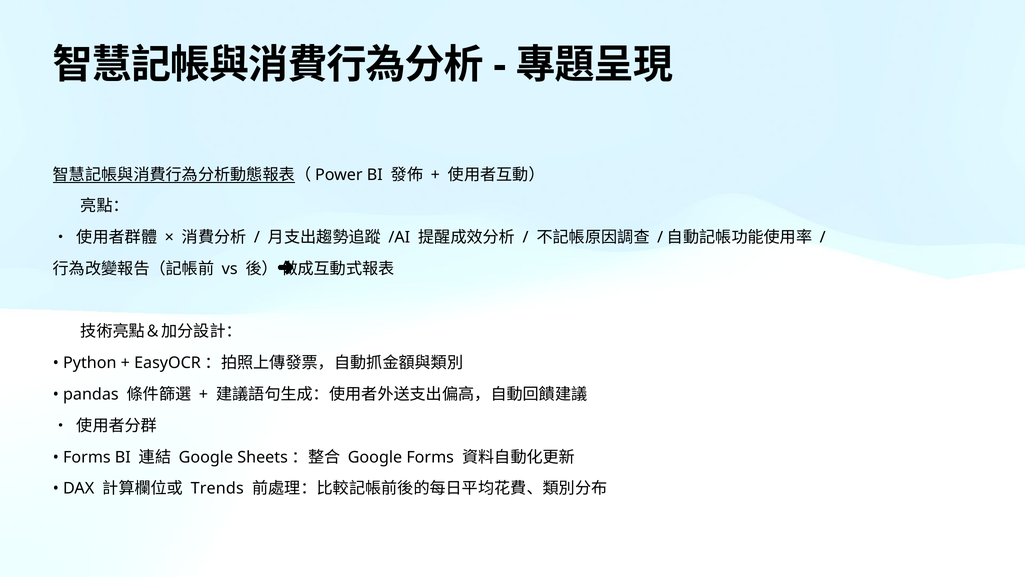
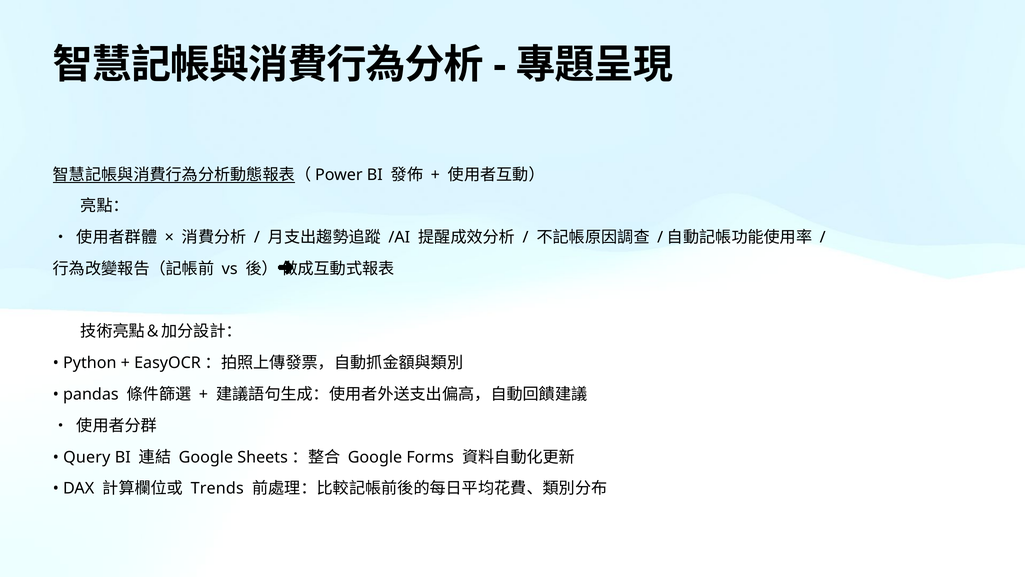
Forms at (87, 457): Forms -> Query
